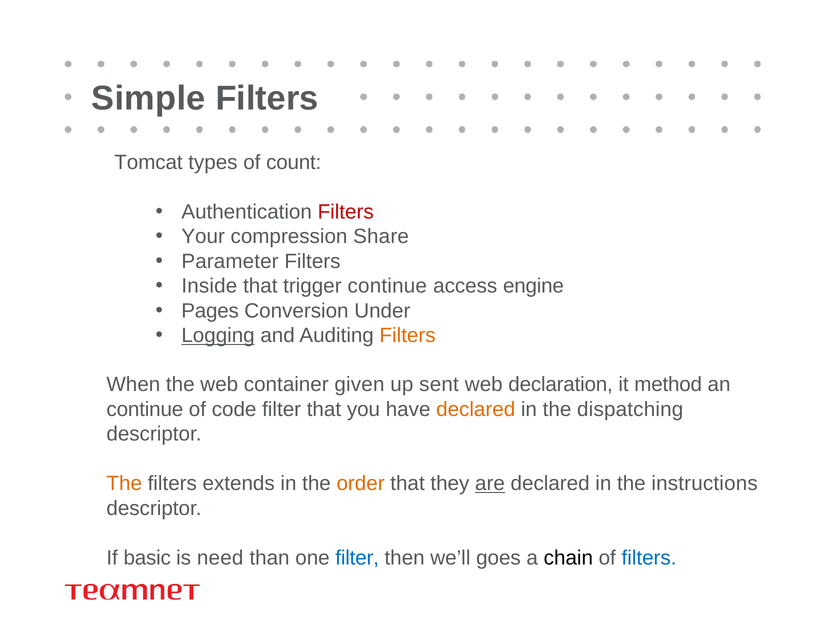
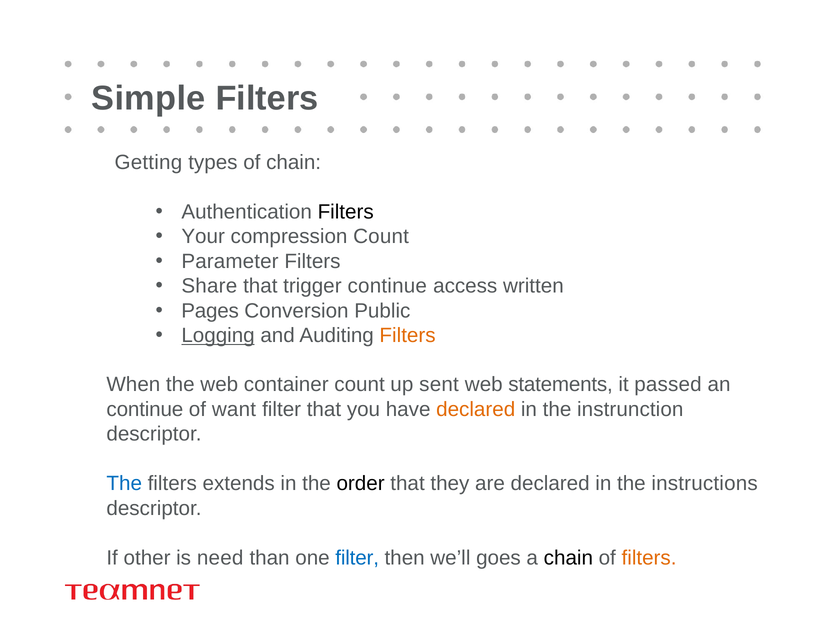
Tomcat: Tomcat -> Getting
of count: count -> chain
Filters at (346, 212) colour: red -> black
compression Share: Share -> Count
Inside: Inside -> Share
engine: engine -> written
Under: Under -> Public
container given: given -> count
declaration: declaration -> statements
method: method -> passed
code: code -> want
dispatching: dispatching -> instrunction
The at (124, 483) colour: orange -> blue
order colour: orange -> black
are underline: present -> none
basic: basic -> other
filters at (649, 558) colour: blue -> orange
